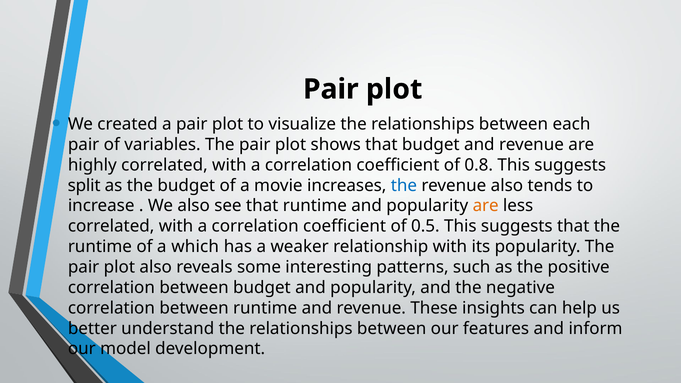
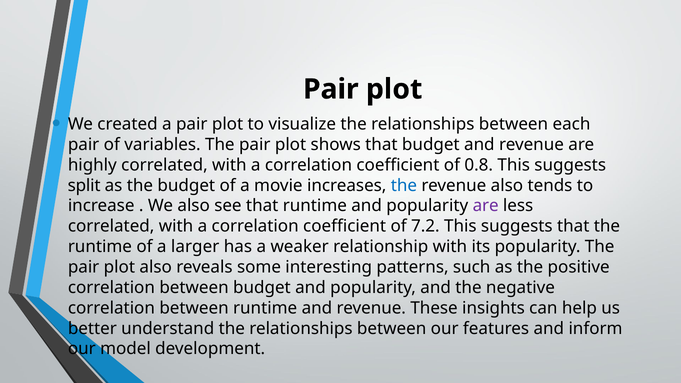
are at (486, 206) colour: orange -> purple
0.5: 0.5 -> 7.2
which: which -> larger
